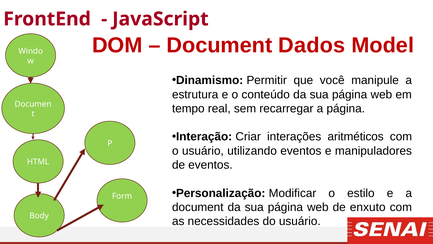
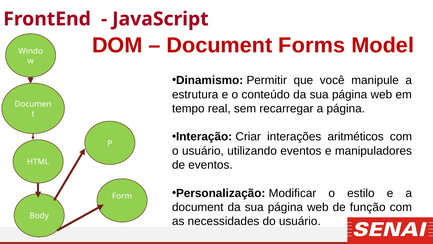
Dados: Dados -> Forms
enxuto: enxuto -> função
